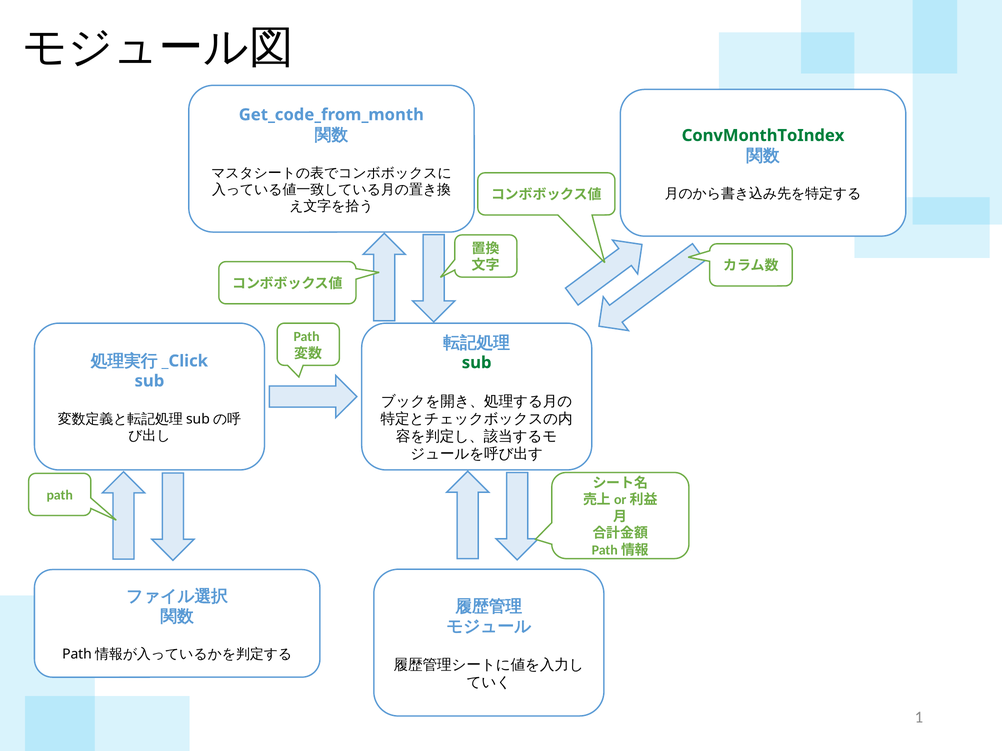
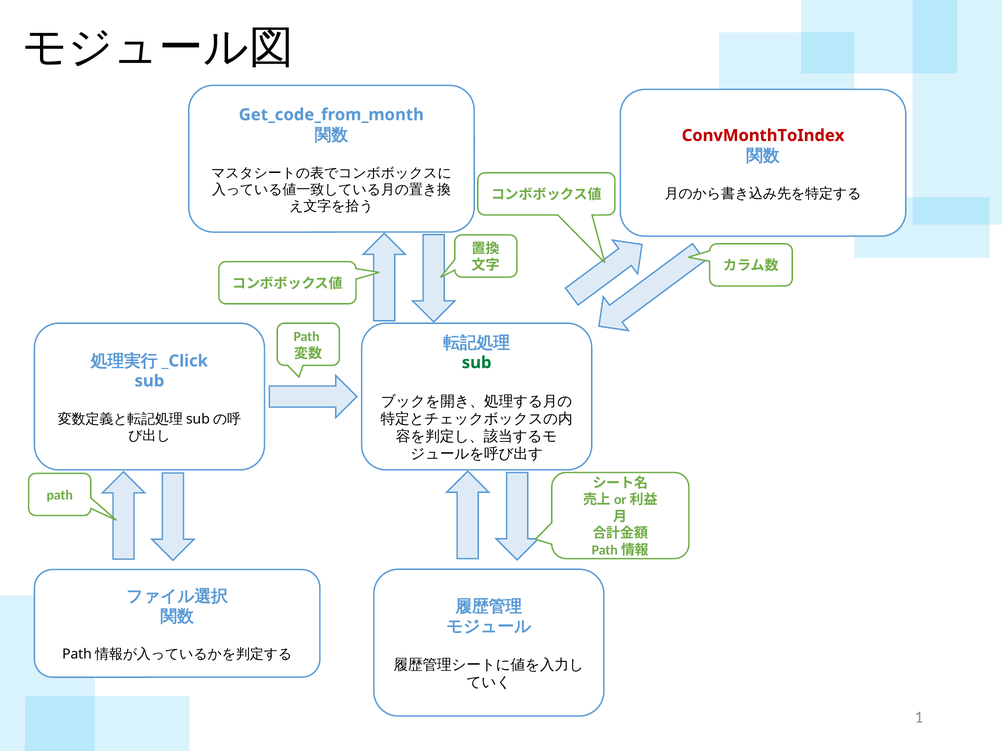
ConvMonthToIndex colour: green -> red
